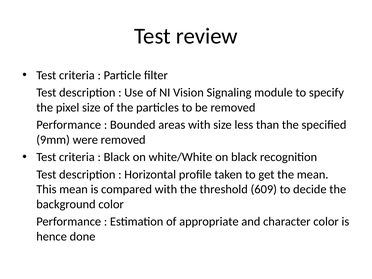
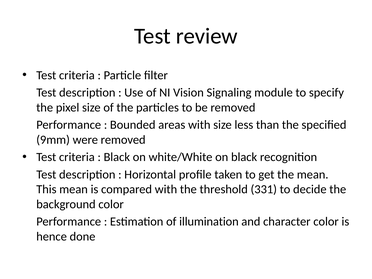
609: 609 -> 331
appropriate: appropriate -> illumination
